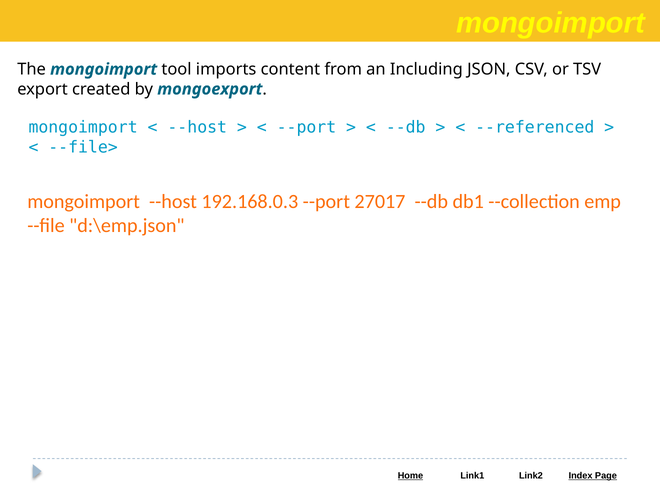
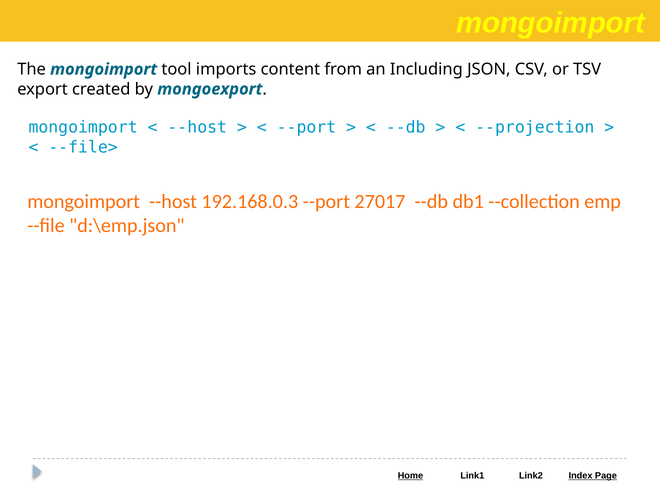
--referenced: --referenced -> --projection
